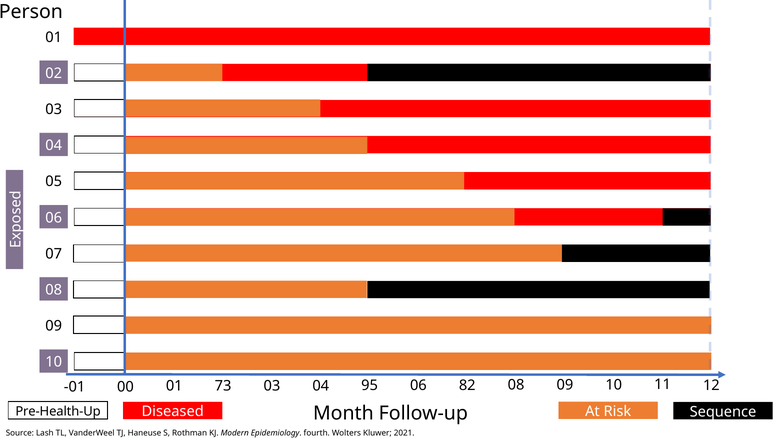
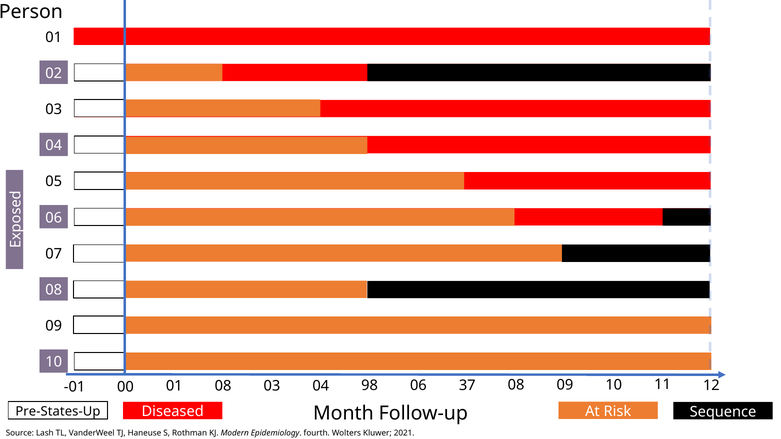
01 73: 73 -> 08
95: 95 -> 98
82: 82 -> 37
Pre-Health-Up: Pre-Health-Up -> Pre-States-Up
